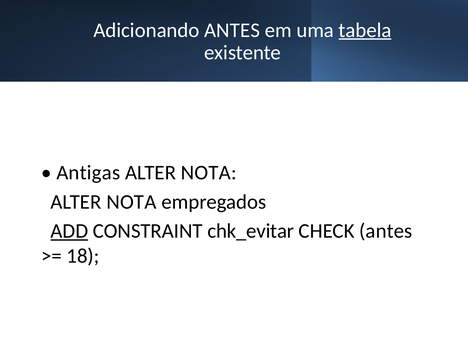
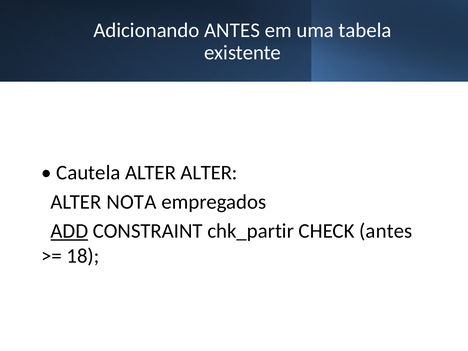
tabela underline: present -> none
Antigas: Antigas -> Cautela
NOTA at (209, 173): NOTA -> ALTER
chk_evitar: chk_evitar -> chk_partir
